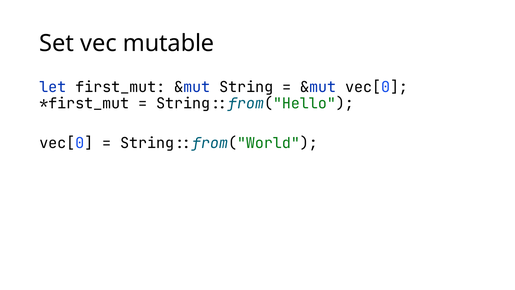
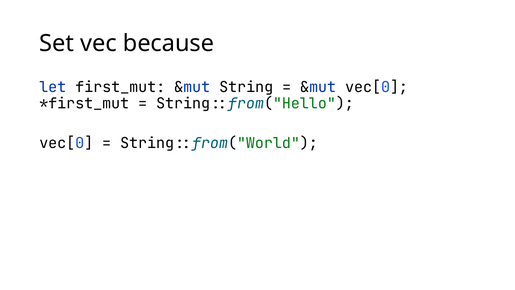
mutable: mutable -> because
